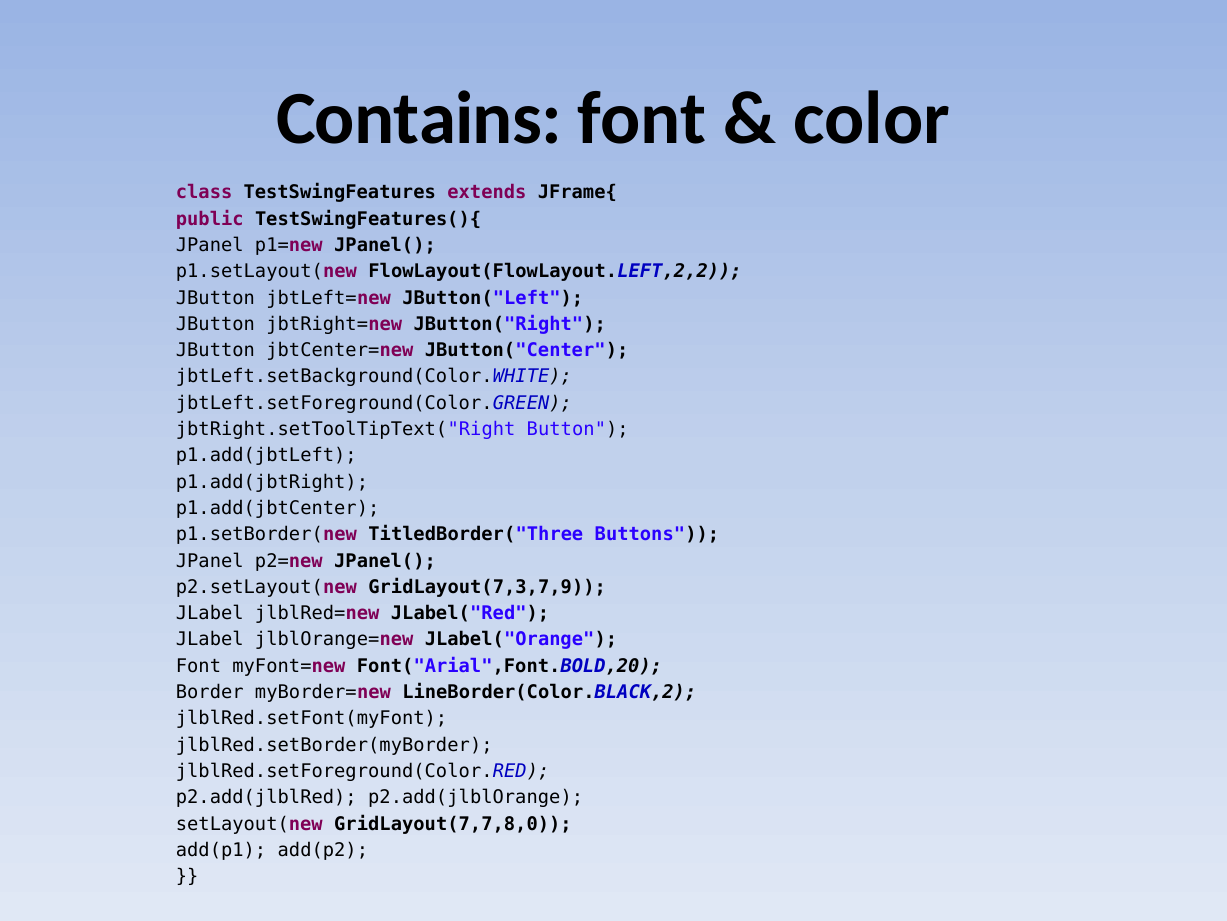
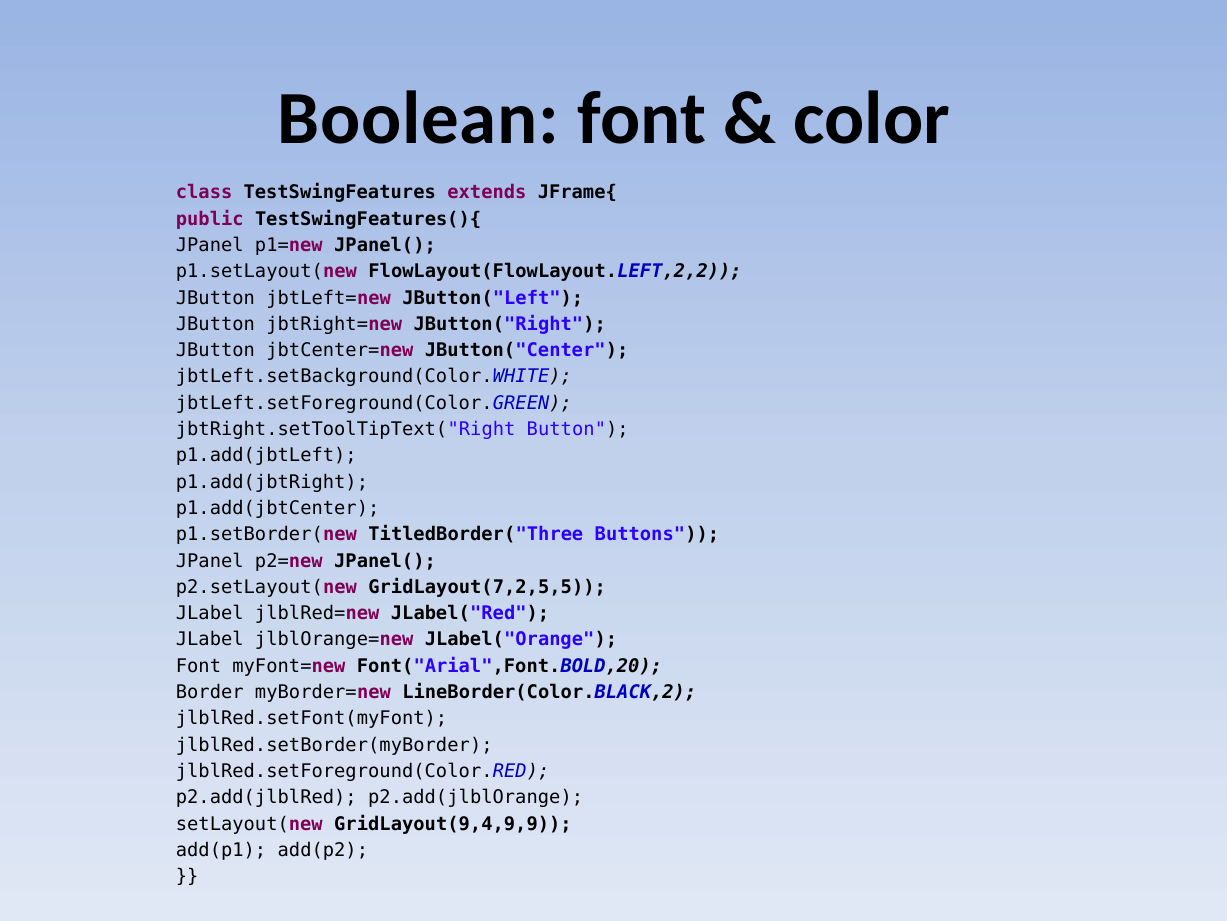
Contains: Contains -> Boolean
GridLayout(7,3,7,9: GridLayout(7,3,7,9 -> GridLayout(7,2,5,5
GridLayout(7,7,8,0: GridLayout(7,7,8,0 -> GridLayout(9,4,9,9
